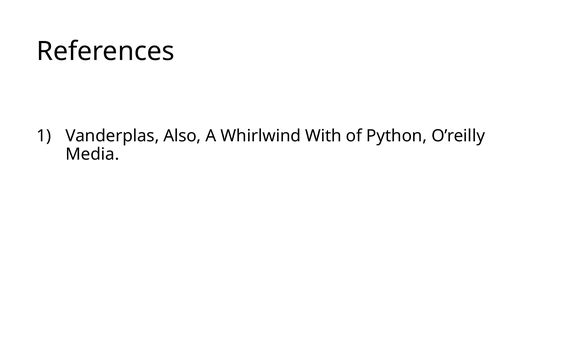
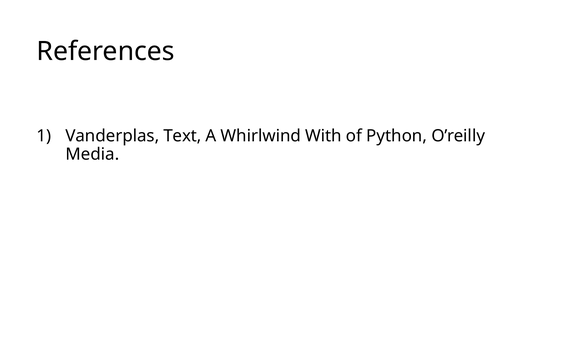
Also: Also -> Text
